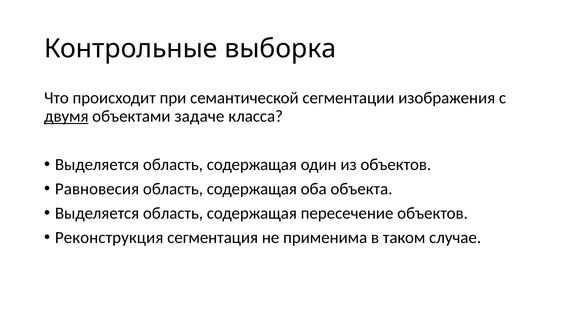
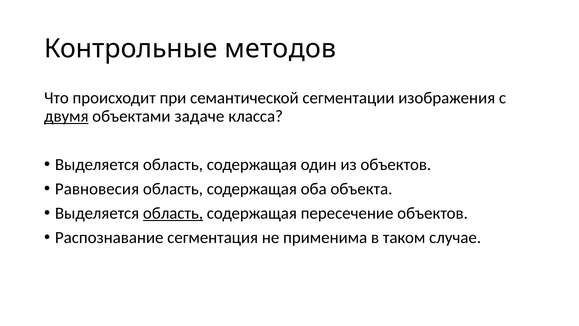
выборка: выборка -> методов
область at (173, 213) underline: none -> present
Реконструкция: Реконструкция -> Распознавание
